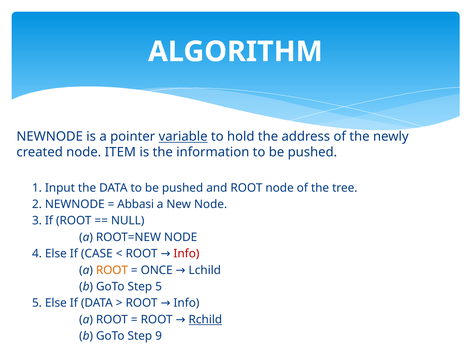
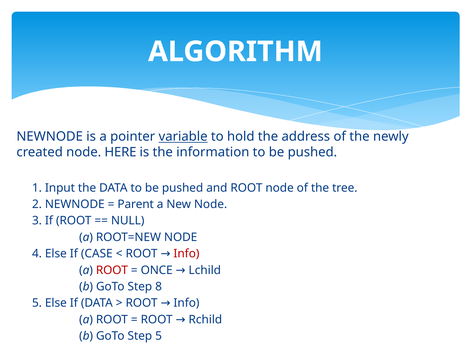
ITEM: ITEM -> HERE
Abbasi: Abbasi -> Parent
ROOT at (112, 270) colour: orange -> red
Step 5: 5 -> 8
Rchild underline: present -> none
Step 9: 9 -> 5
